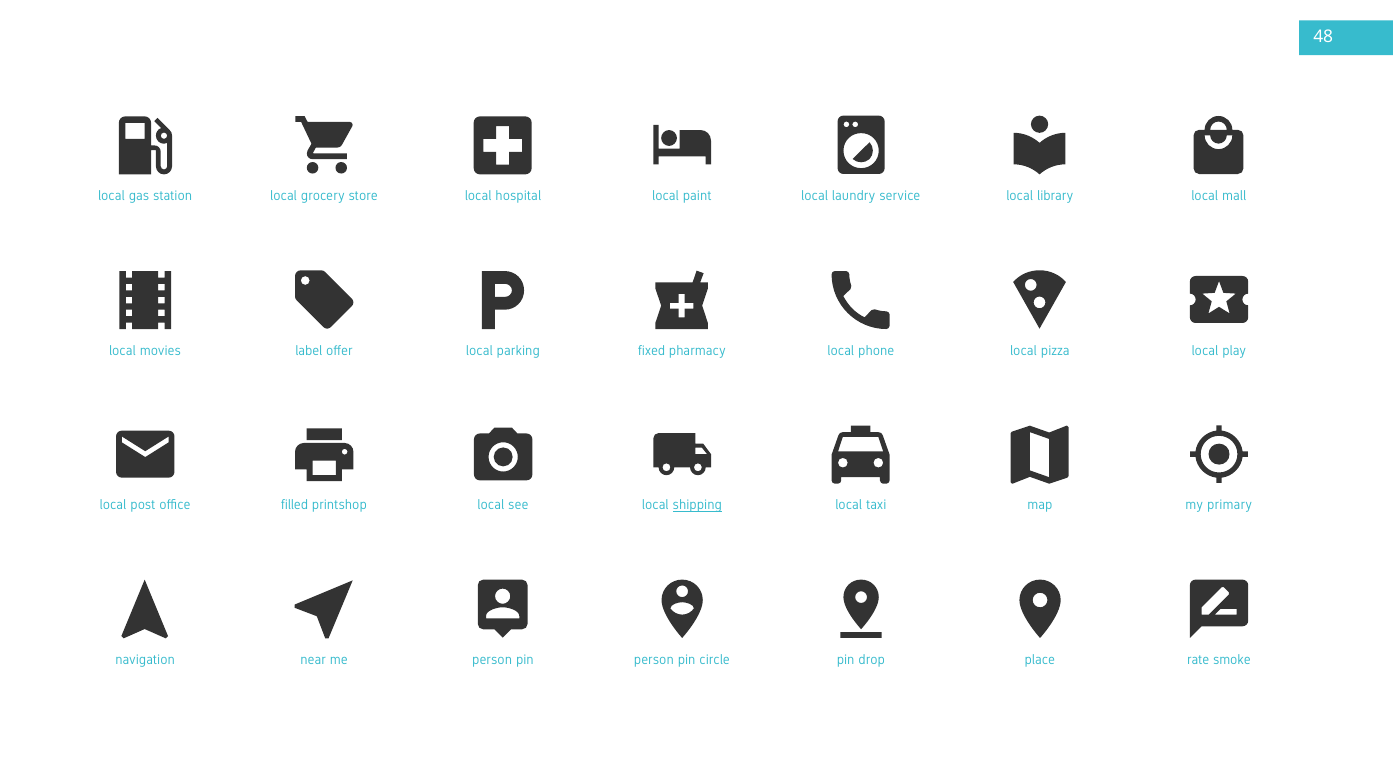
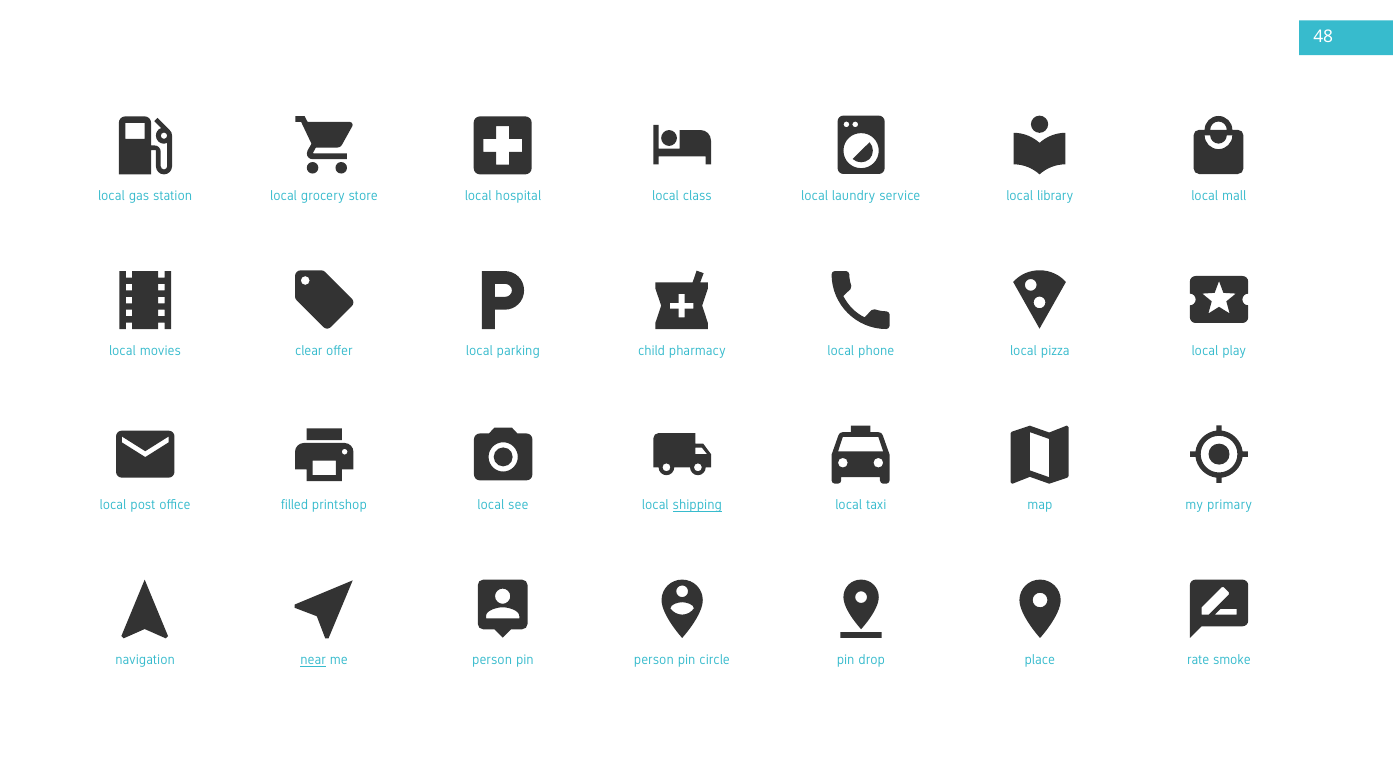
paint: paint -> class
label: label -> clear
fixed: fixed -> child
near underline: none -> present
